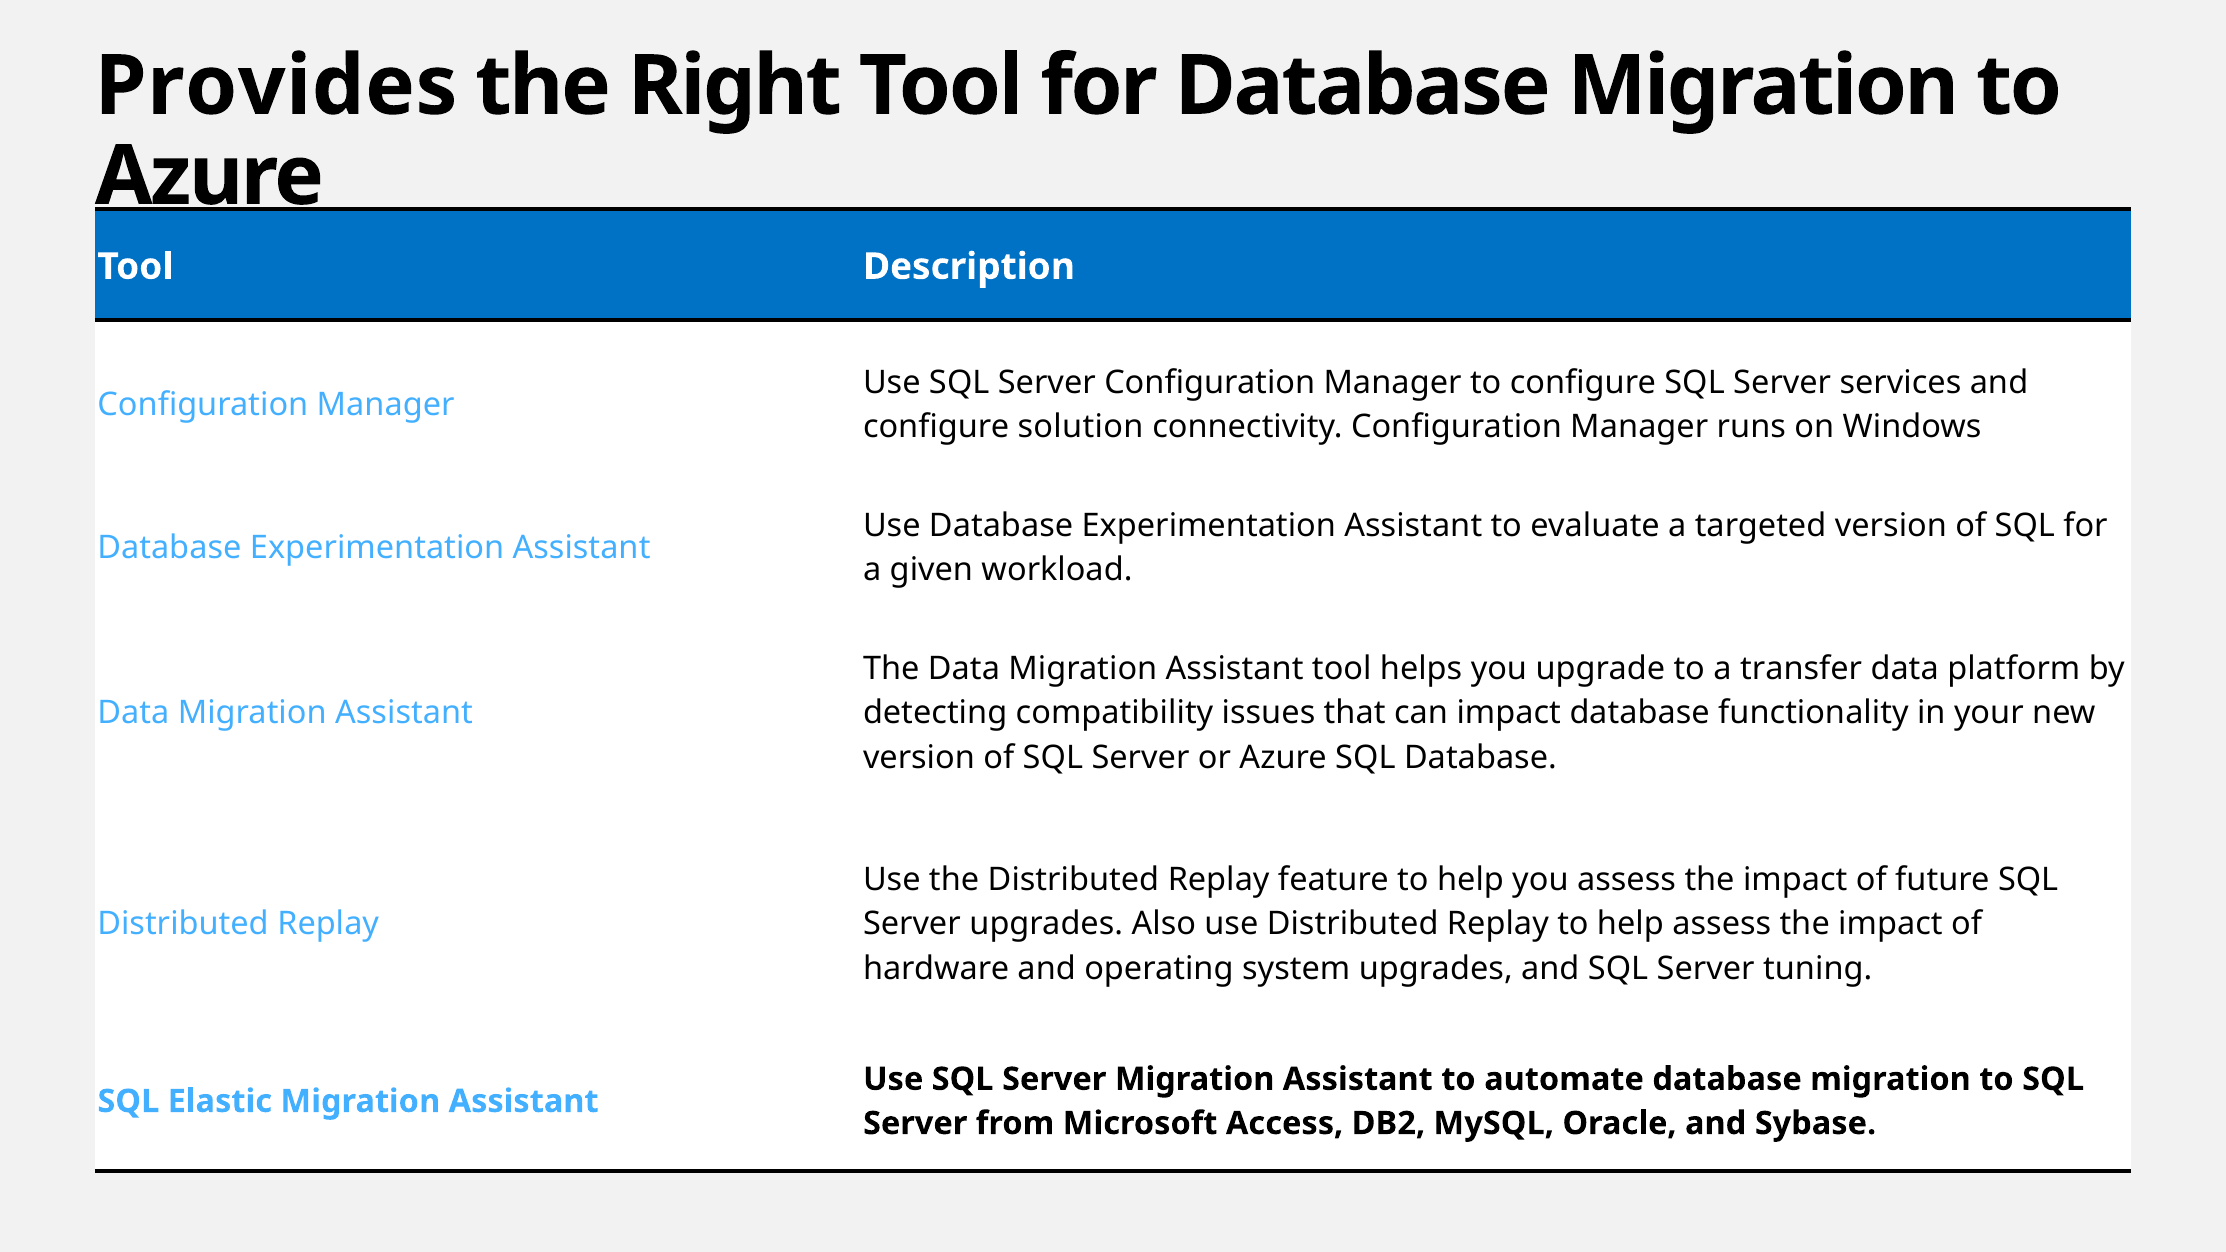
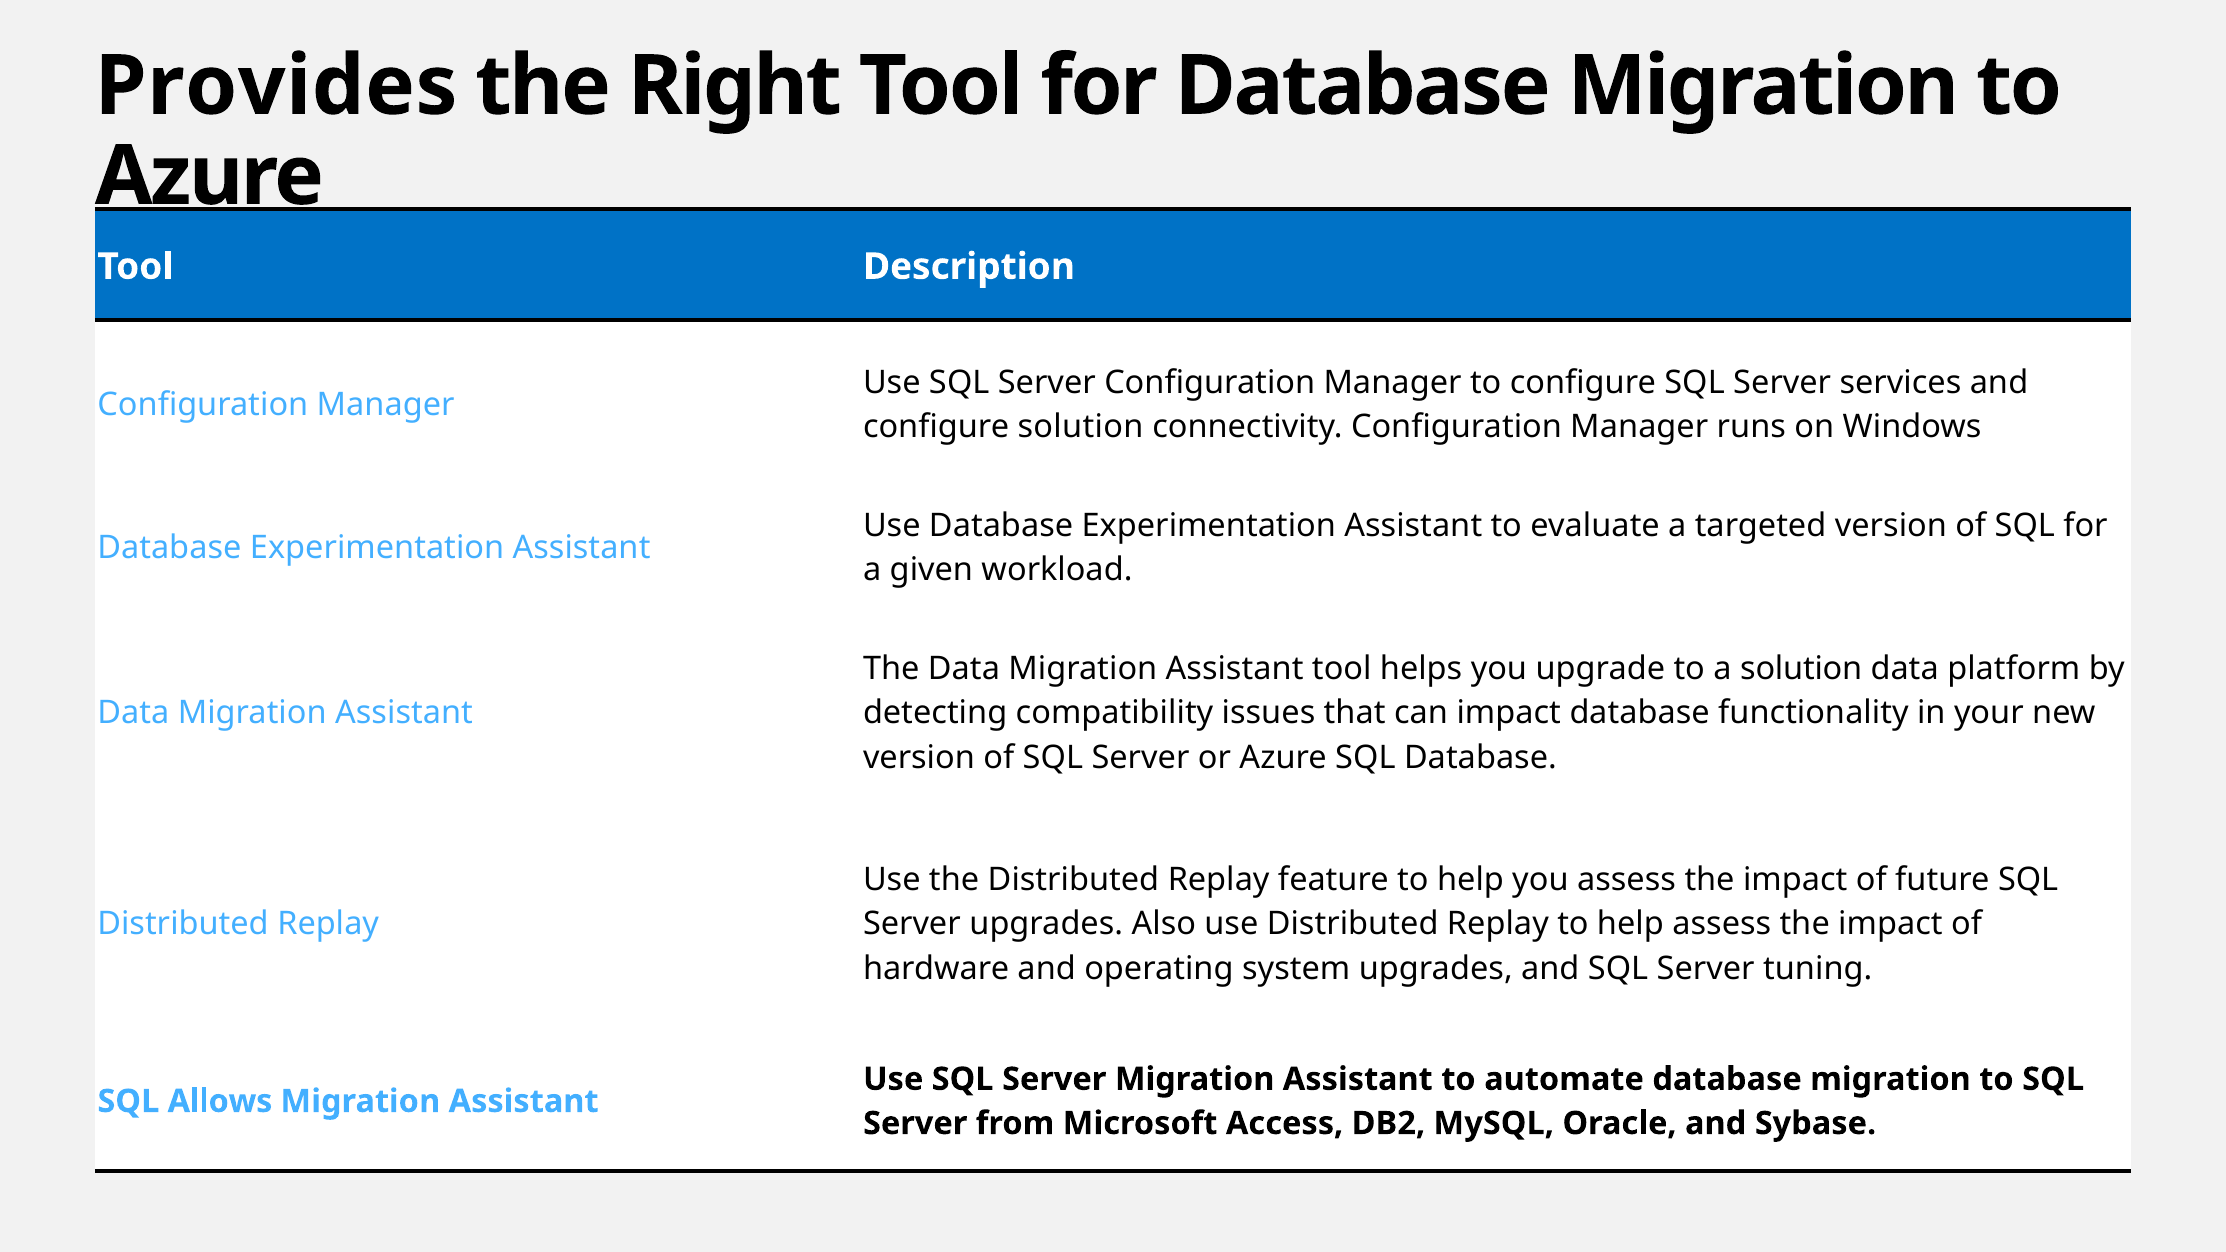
a transfer: transfer -> solution
Elastic: Elastic -> Allows
